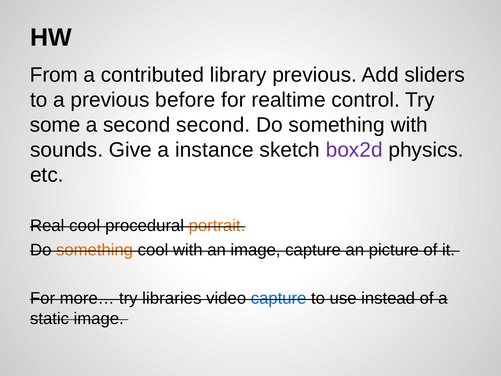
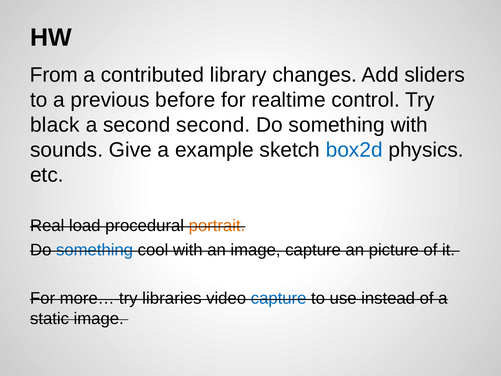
library previous: previous -> changes
some: some -> black
instance: instance -> example
box2d colour: purple -> blue
Real cool: cool -> load
something at (95, 250) colour: orange -> blue
